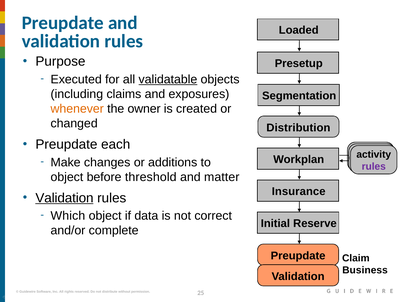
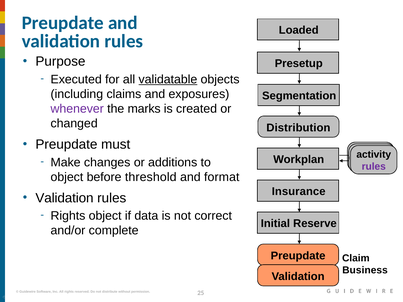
whenever colour: orange -> purple
owner: owner -> marks
each: each -> must
matter: matter -> format
Validation at (65, 198) underline: present -> none
Which at (68, 216): Which -> Rights
